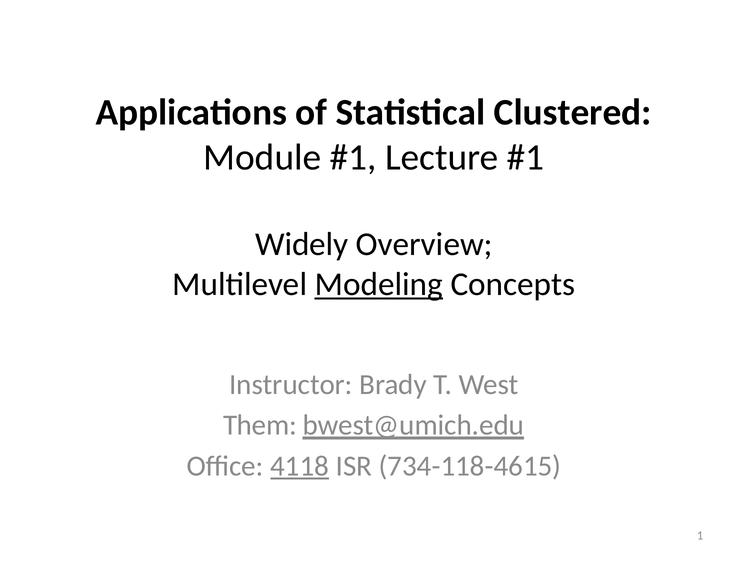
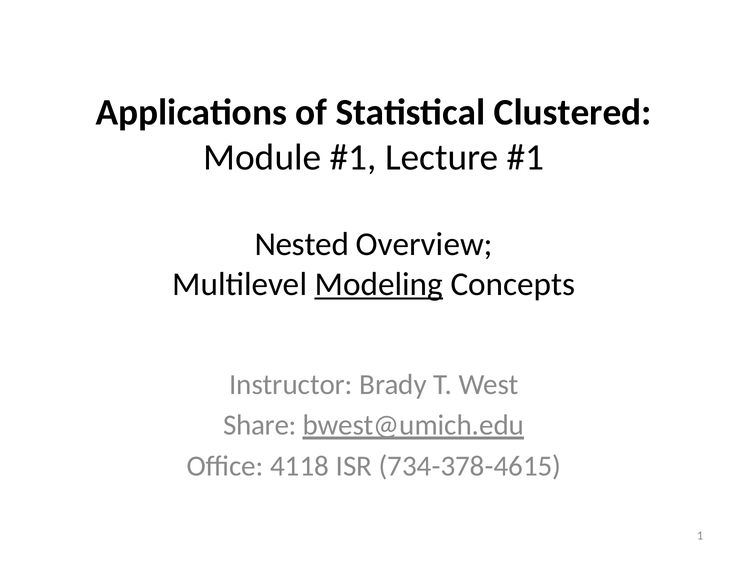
Widely: Widely -> Nested
Them: Them -> Share
4118 underline: present -> none
734-118-4615: 734-118-4615 -> 734-378-4615
